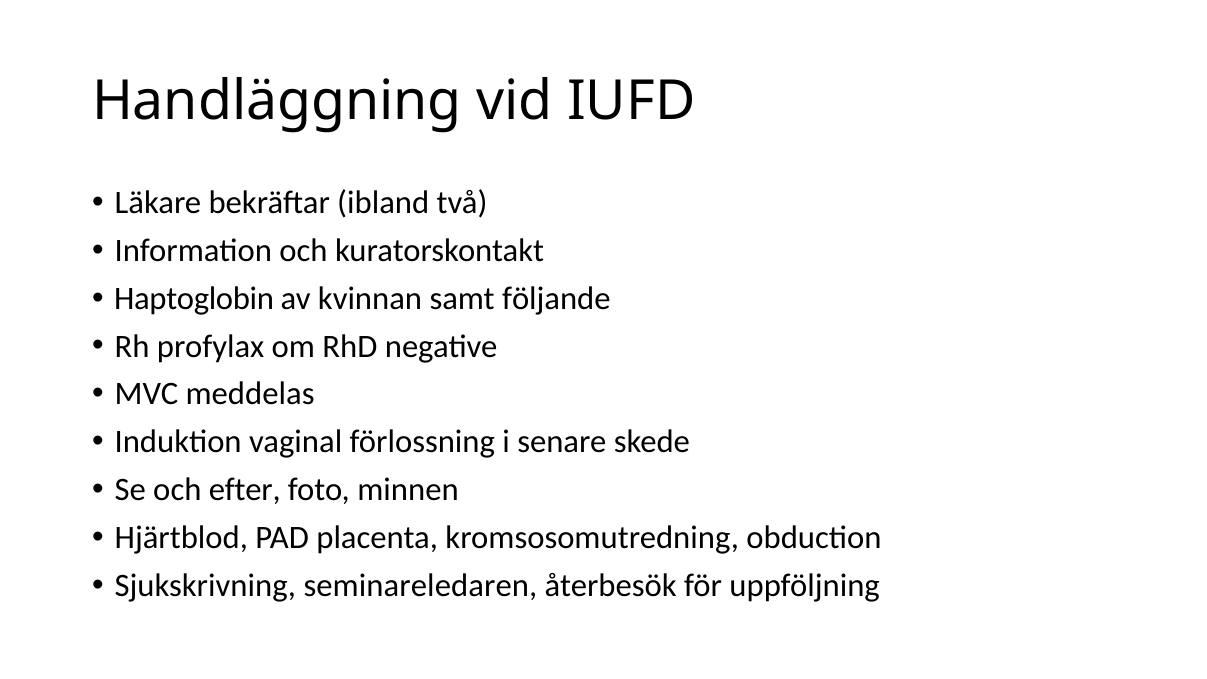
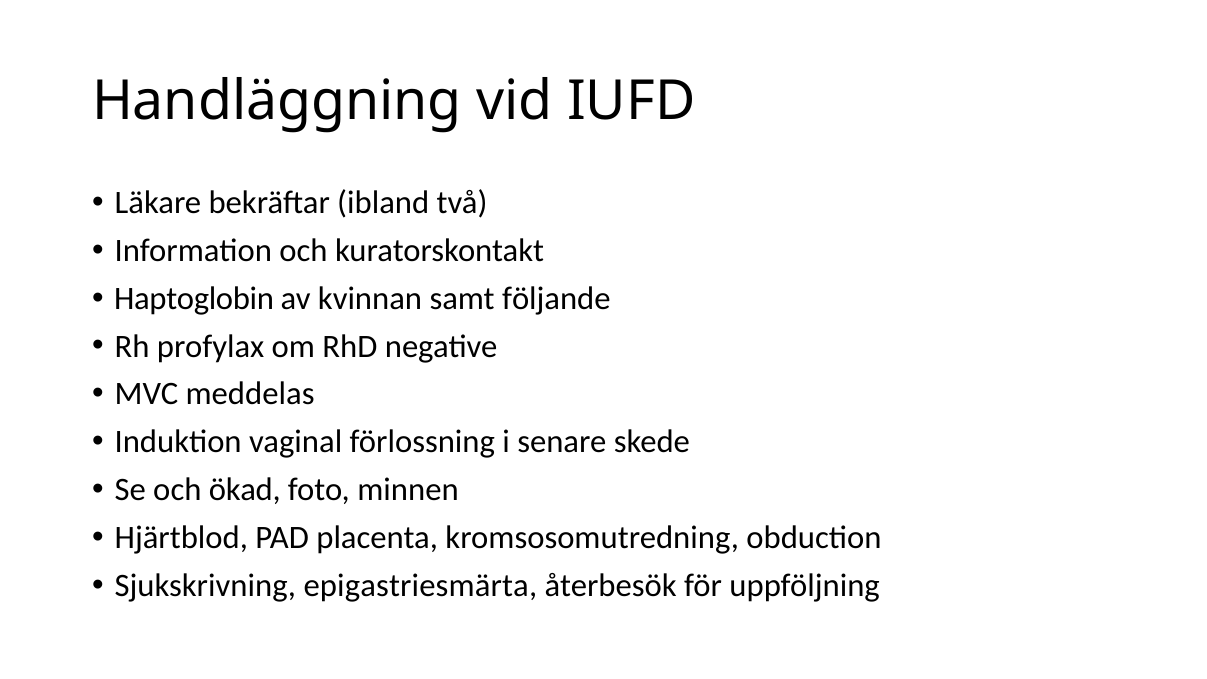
efter: efter -> ökad
seminareledaren: seminareledaren -> epigastriesmärta
